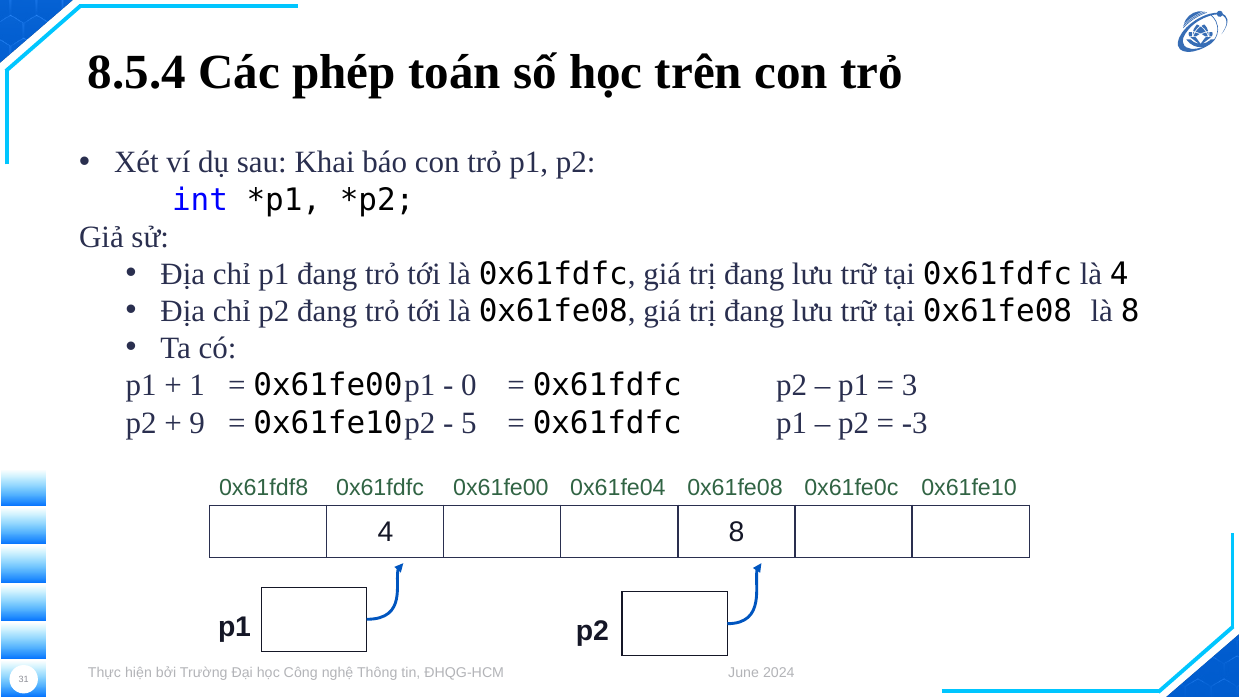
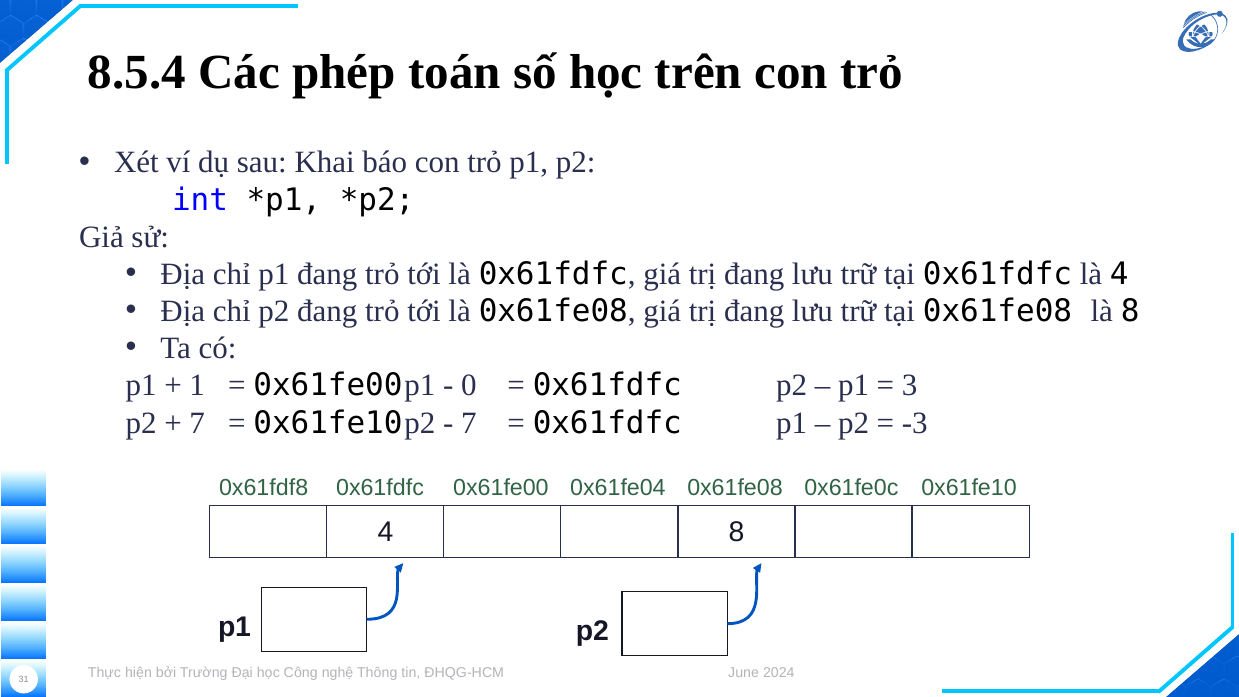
9 at (197, 423): 9 -> 7
5 at (469, 423): 5 -> 7
